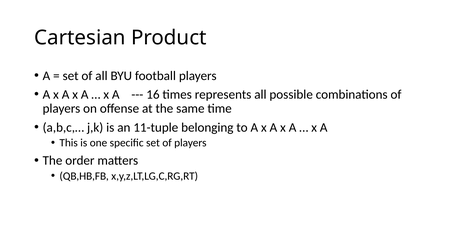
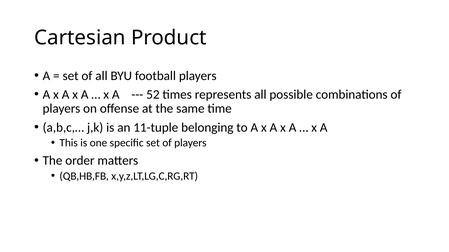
16: 16 -> 52
